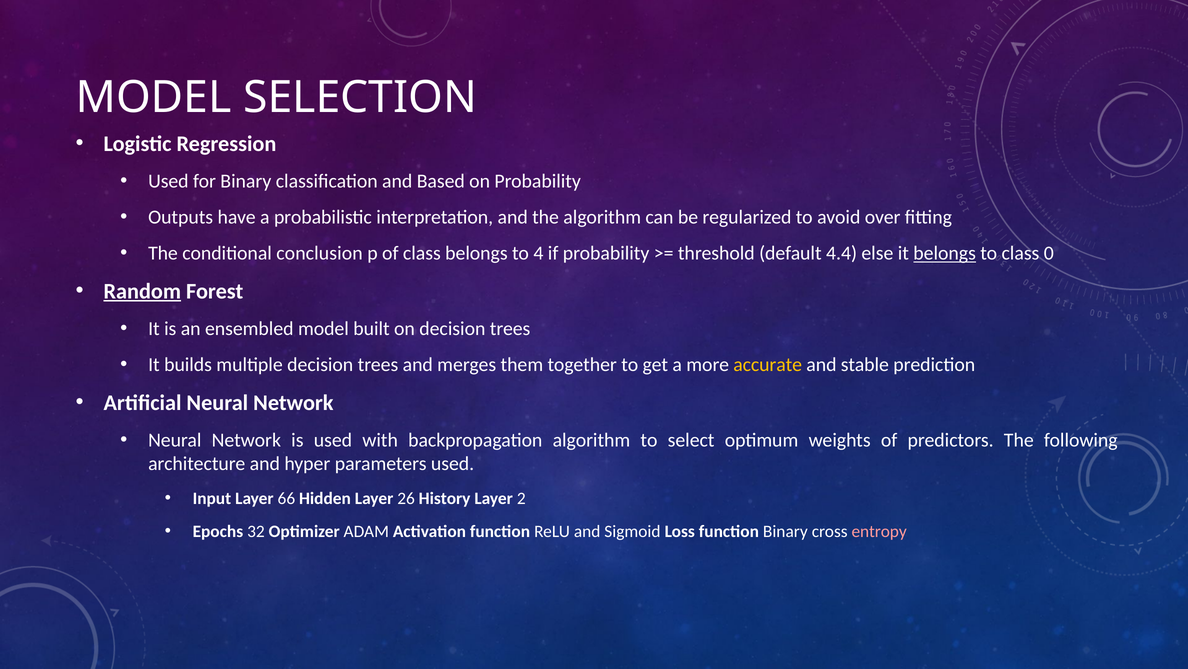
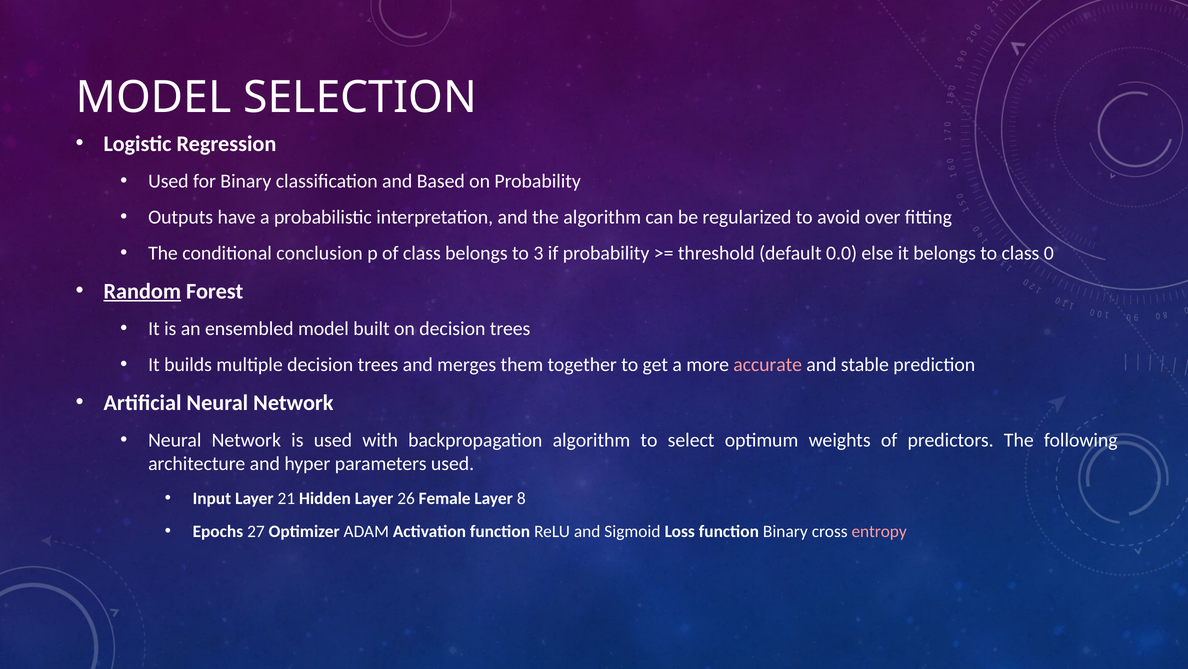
4: 4 -> 3
4.4: 4.4 -> 0.0
belongs at (945, 253) underline: present -> none
accurate colour: yellow -> pink
66: 66 -> 21
History: History -> Female
2: 2 -> 8
32: 32 -> 27
